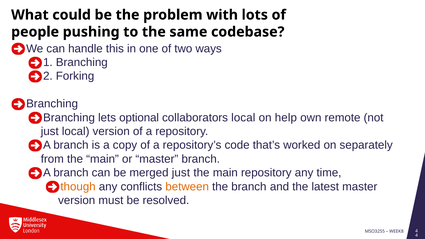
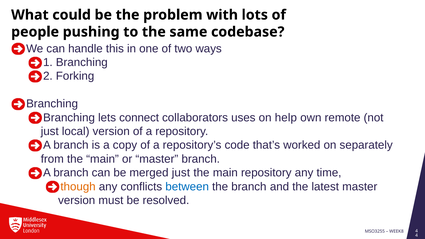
optional: optional -> connect
collaborators local: local -> uses
between colour: orange -> blue
